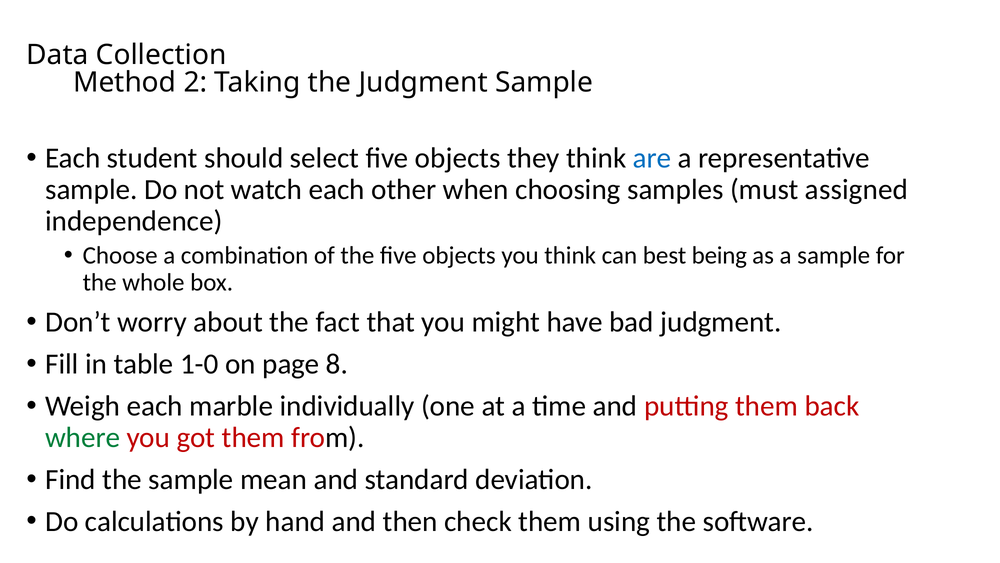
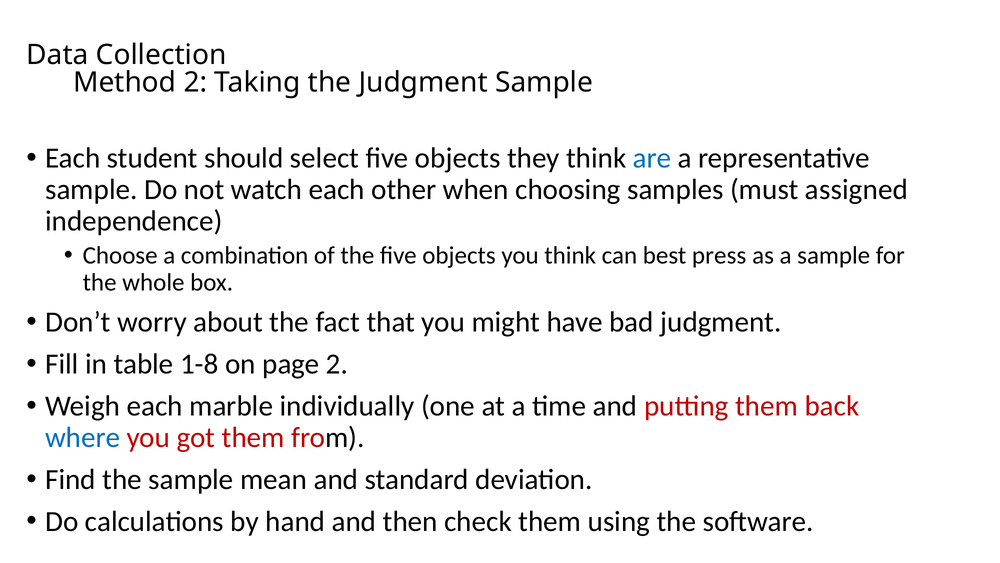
being: being -> press
1-0: 1-0 -> 1-8
page 8: 8 -> 2
where colour: green -> blue
